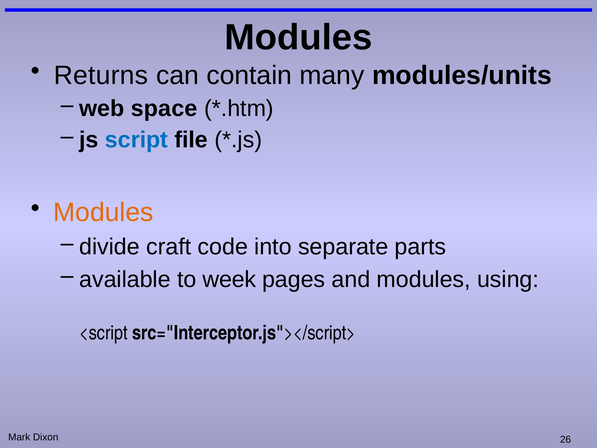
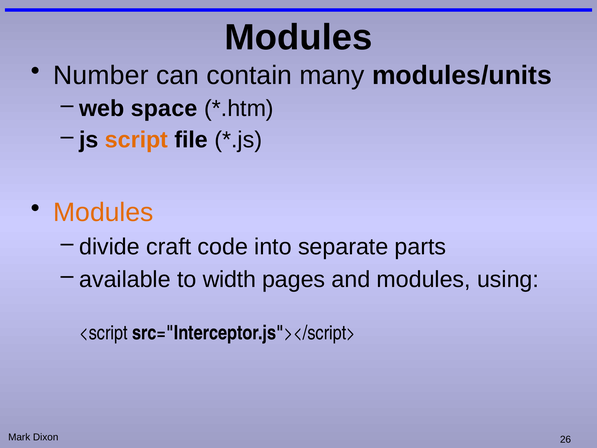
Returns: Returns -> Number
script colour: blue -> orange
week: week -> width
